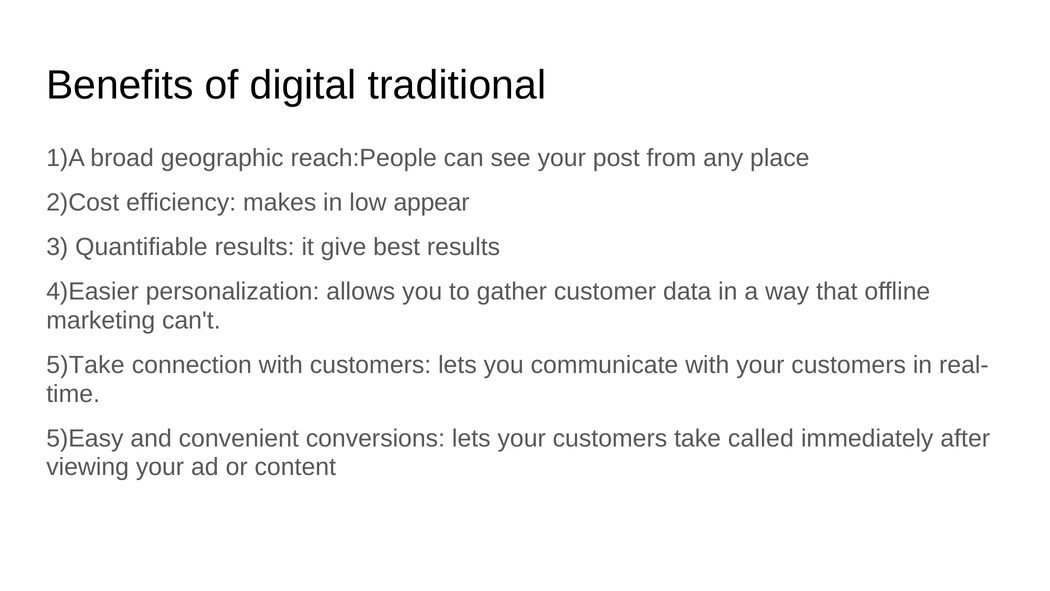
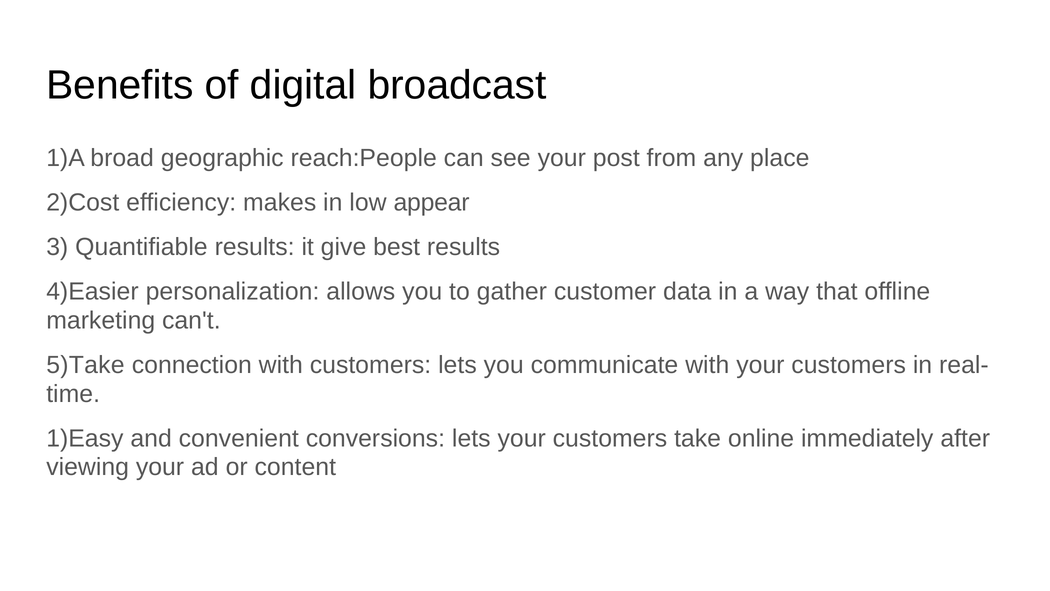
traditional: traditional -> broadcast
5)Easy: 5)Easy -> 1)Easy
called: called -> online
